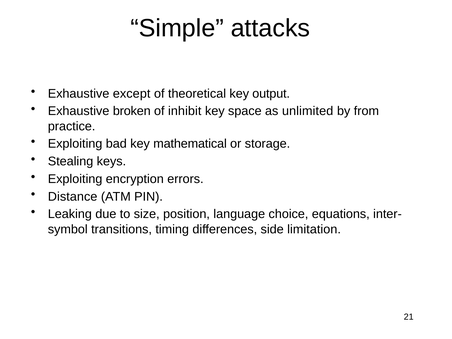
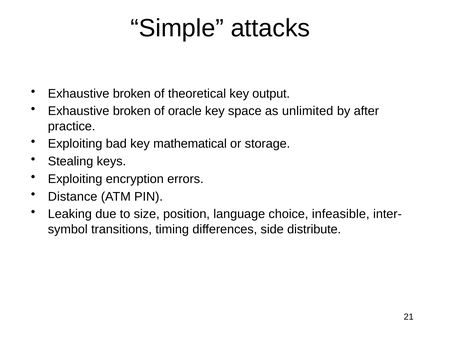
except at (132, 94): except -> broken
inhibit: inhibit -> oracle
from: from -> after
equations: equations -> infeasible
limitation: limitation -> distribute
